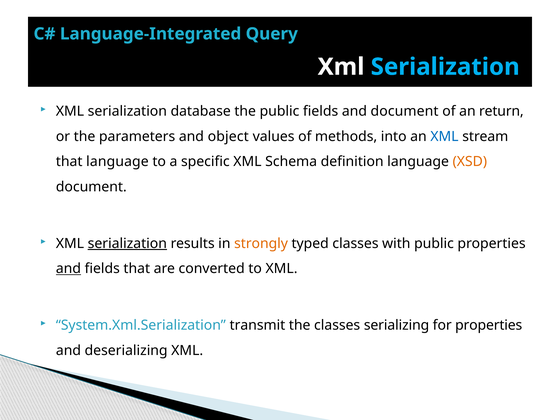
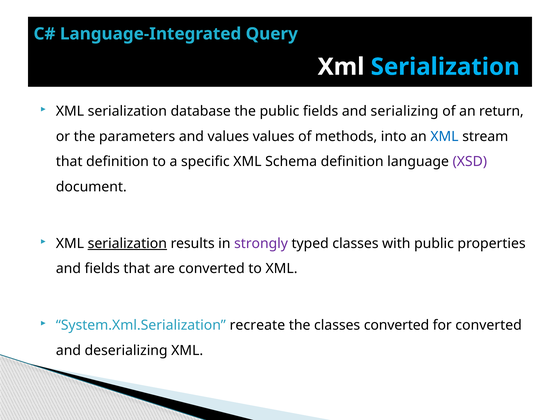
and document: document -> serializing
and object: object -> values
that language: language -> definition
XSD colour: orange -> purple
strongly colour: orange -> purple
and at (68, 269) underline: present -> none
transmit: transmit -> recreate
classes serializing: serializing -> converted
for properties: properties -> converted
